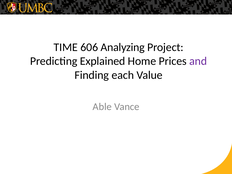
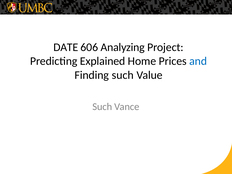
TIME: TIME -> DATE
and colour: purple -> blue
Finding each: each -> such
Able at (102, 107): Able -> Such
